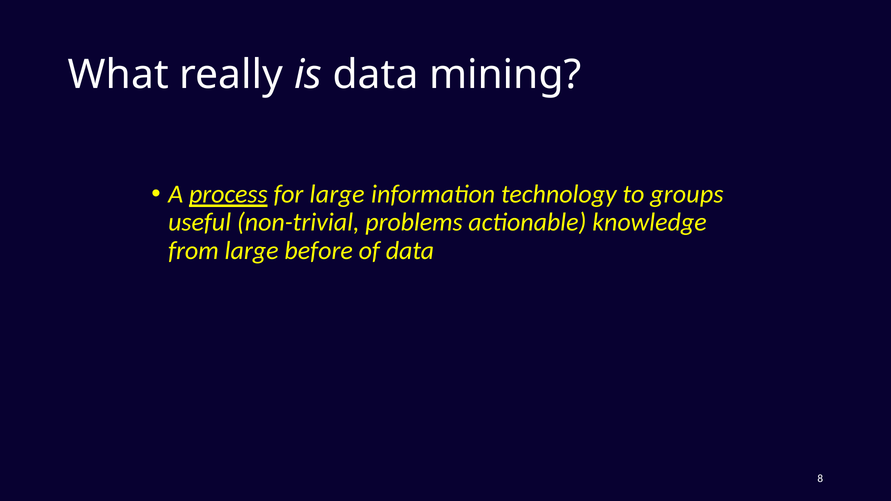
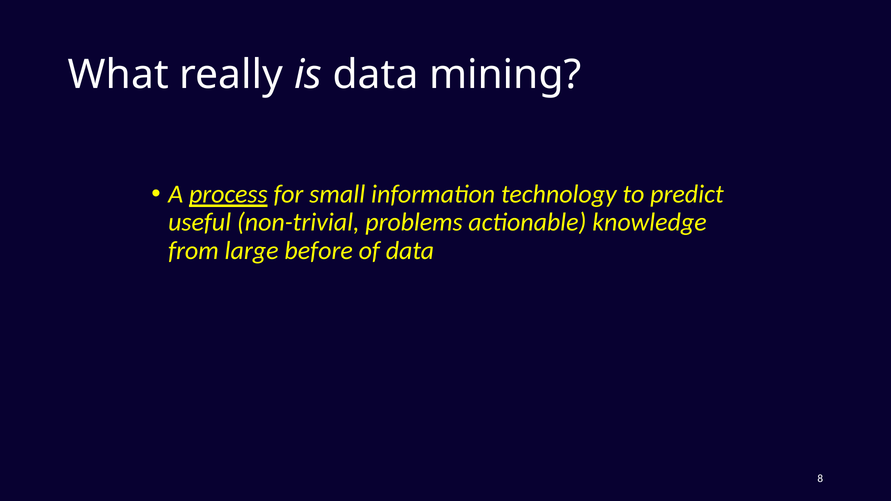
for large: large -> small
groups: groups -> predict
